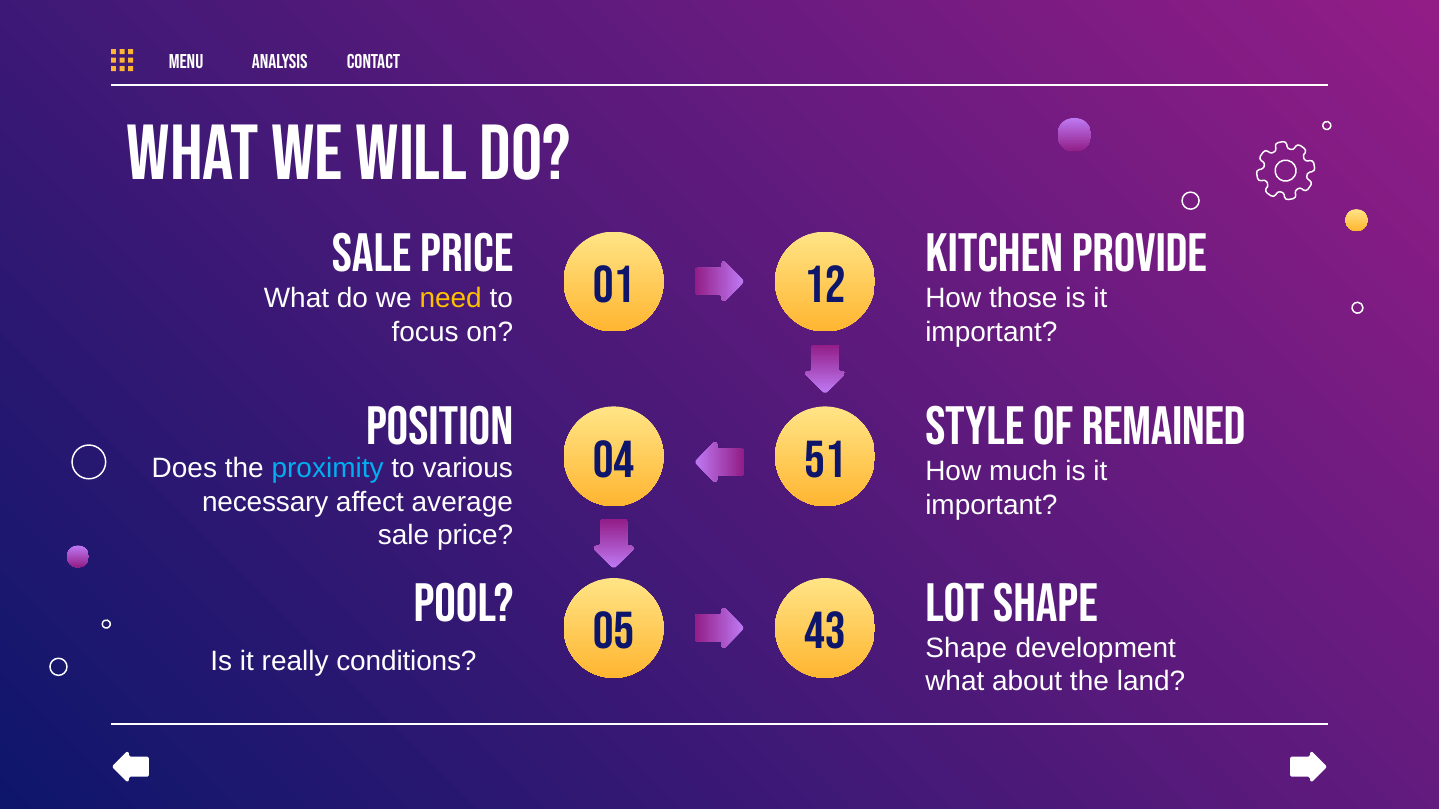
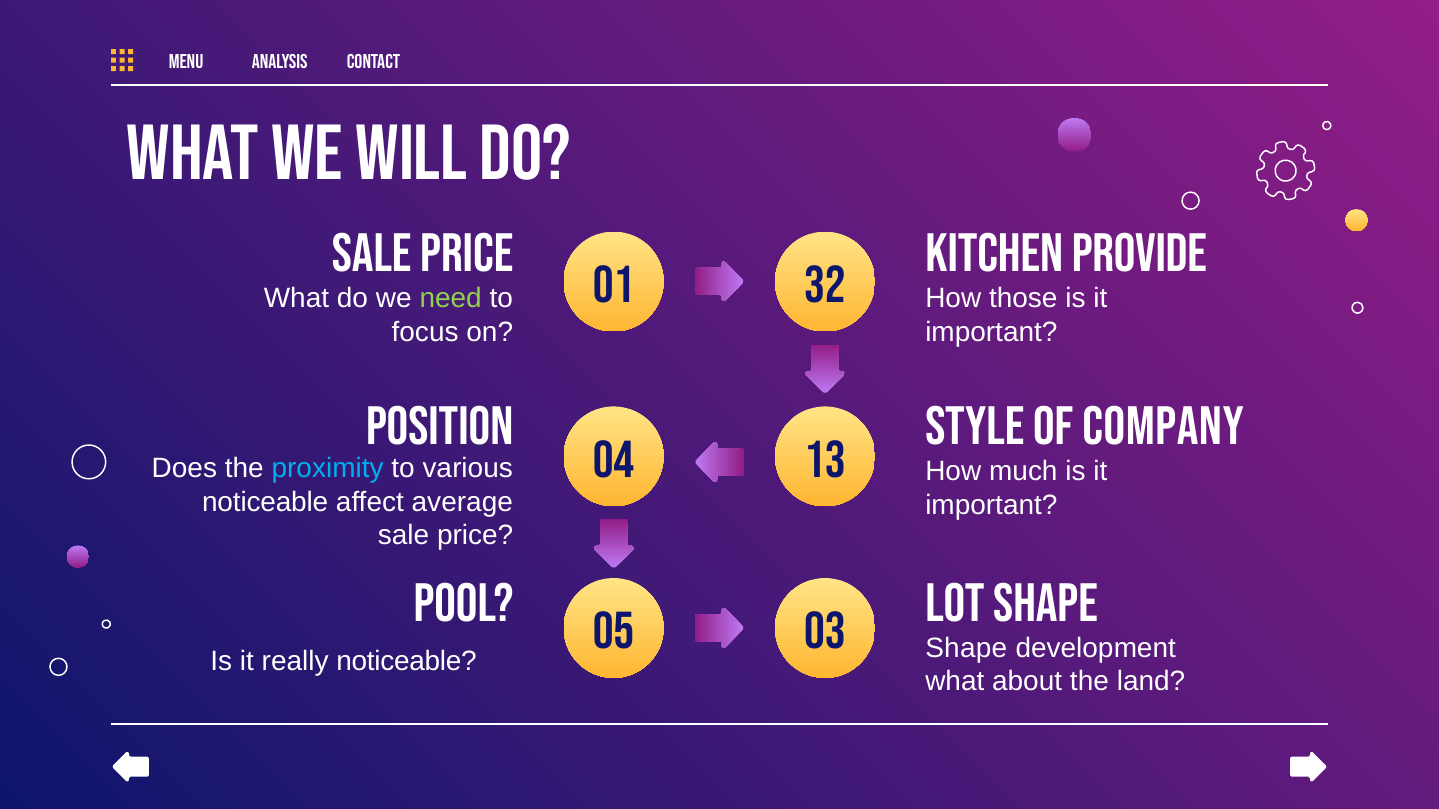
12: 12 -> 32
need colour: yellow -> light green
remained: remained -> company
51: 51 -> 13
necessary at (265, 502): necessary -> noticeable
43: 43 -> 03
really conditions: conditions -> noticeable
